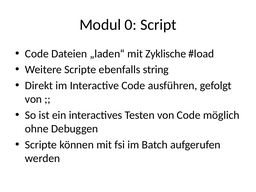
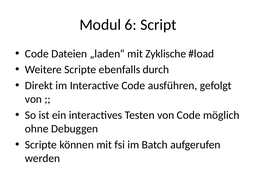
0: 0 -> 6
string: string -> durch
